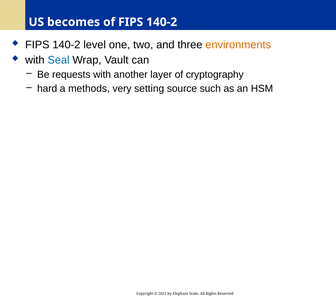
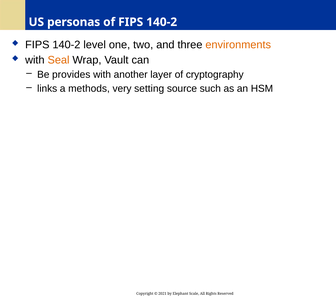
becomes: becomes -> personas
Seal colour: blue -> orange
requests: requests -> provides
hard: hard -> links
